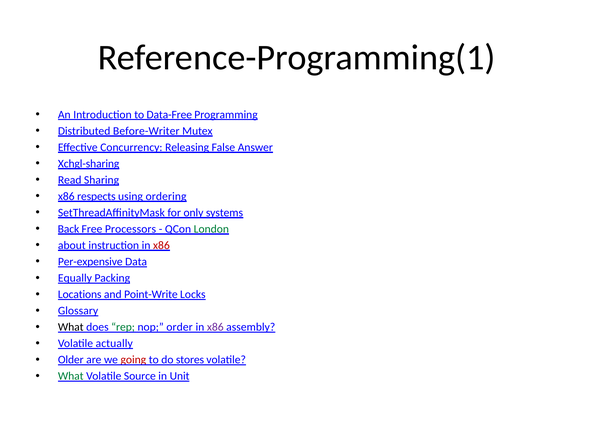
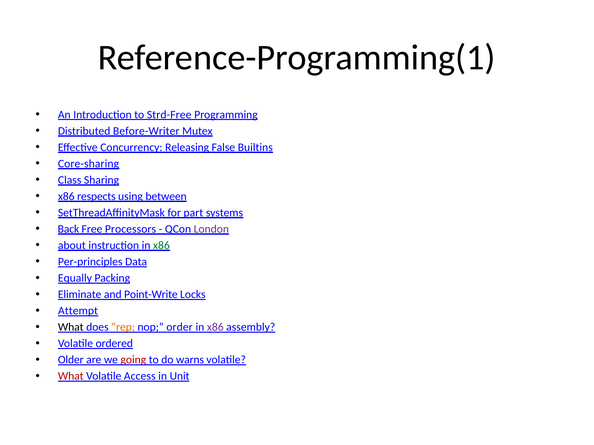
Data-Free: Data-Free -> Strd-Free
Answer: Answer -> Builtins
Xchgl-sharing: Xchgl-sharing -> Core-sharing
Read: Read -> Class
ordering: ordering -> between
only: only -> part
London colour: green -> purple
x86 at (161, 246) colour: red -> green
Per-expensive: Per-expensive -> Per-principles
Locations: Locations -> Eliminate
Glossary: Glossary -> Attempt
rep colour: green -> orange
actually: actually -> ordered
stores: stores -> warns
What at (71, 377) colour: green -> red
Source: Source -> Access
